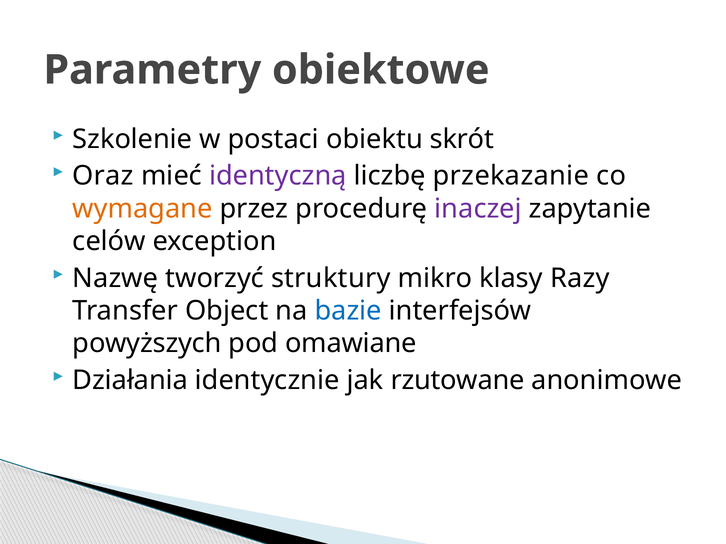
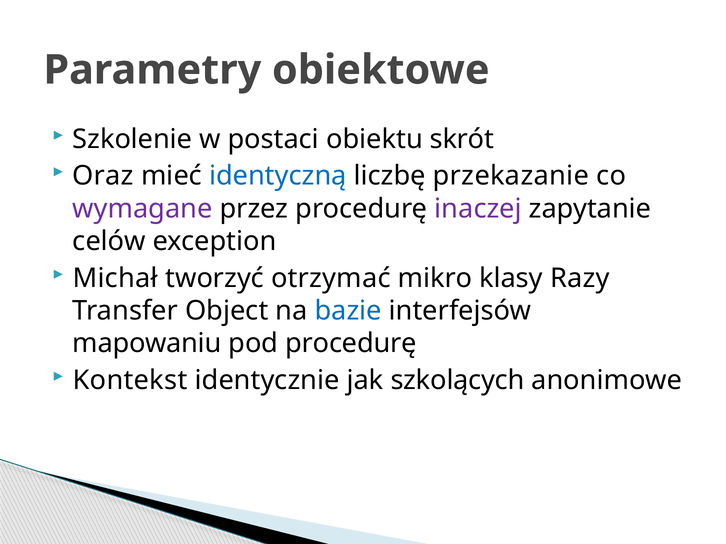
identyczną colour: purple -> blue
wymagane colour: orange -> purple
Nazwę: Nazwę -> Michał
struktury: struktury -> otrzymać
powyższych: powyższych -> mapowaniu
pod omawiane: omawiane -> procedurę
Działania: Działania -> Kontekst
rzutowane: rzutowane -> szkolących
